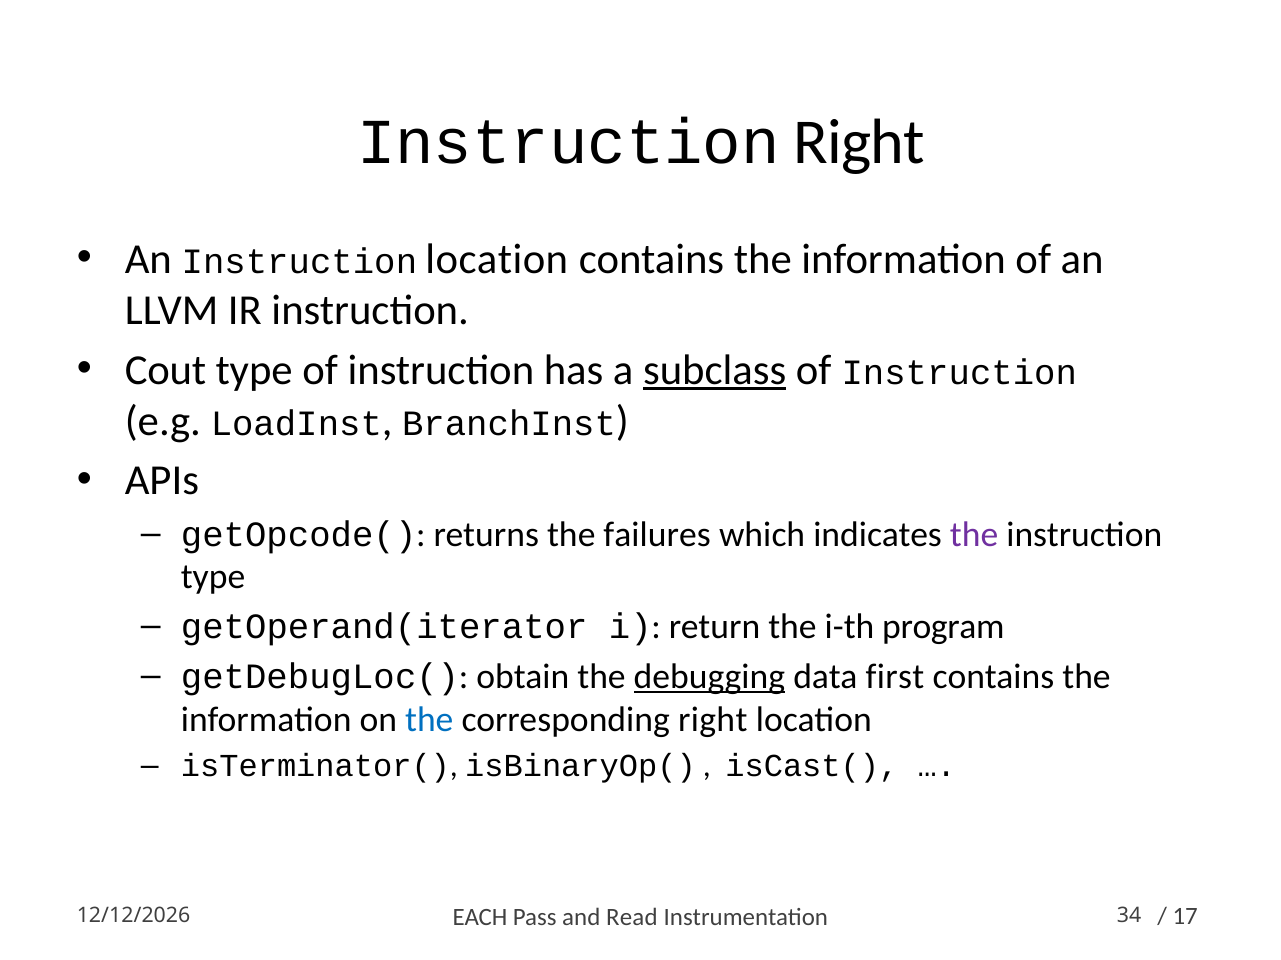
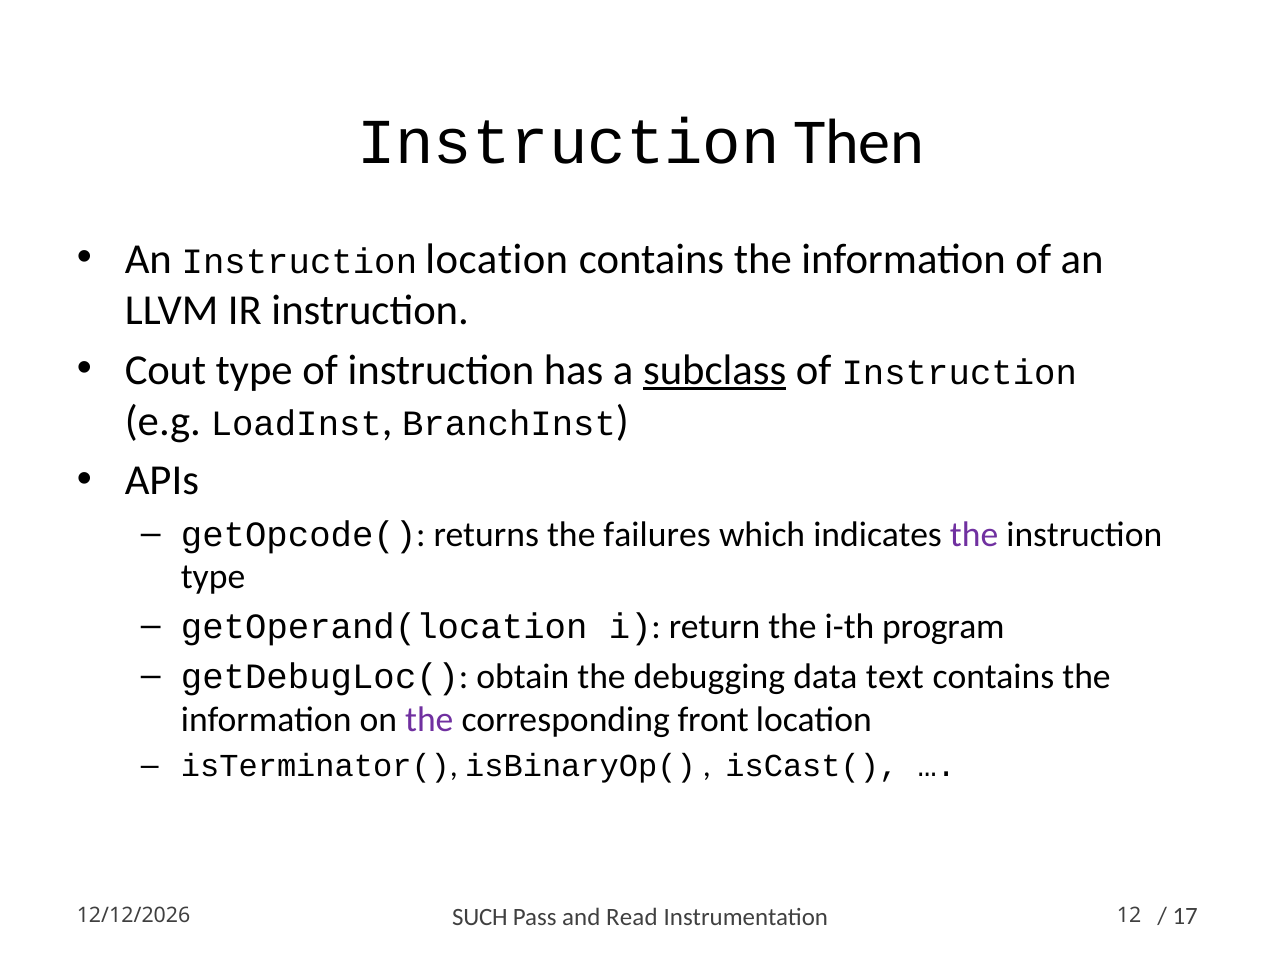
Instruction Right: Right -> Then
getOperand(iterator: getOperand(iterator -> getOperand(location
debugging underline: present -> none
first: first -> text
the at (429, 720) colour: blue -> purple
corresponding right: right -> front
EACH: EACH -> SUCH
34: 34 -> 12
